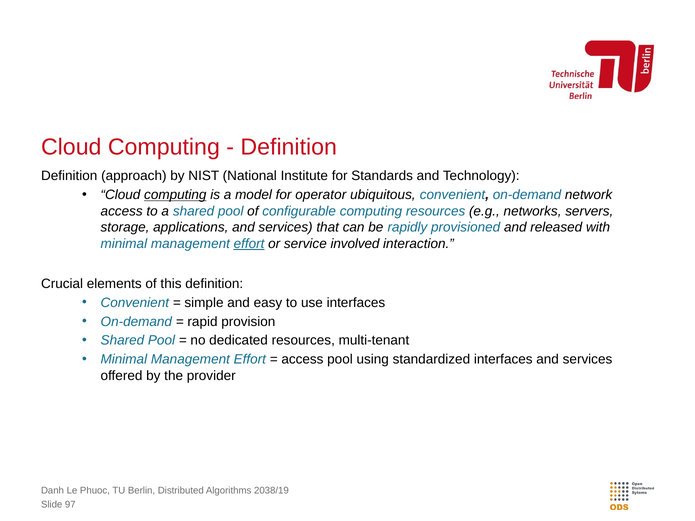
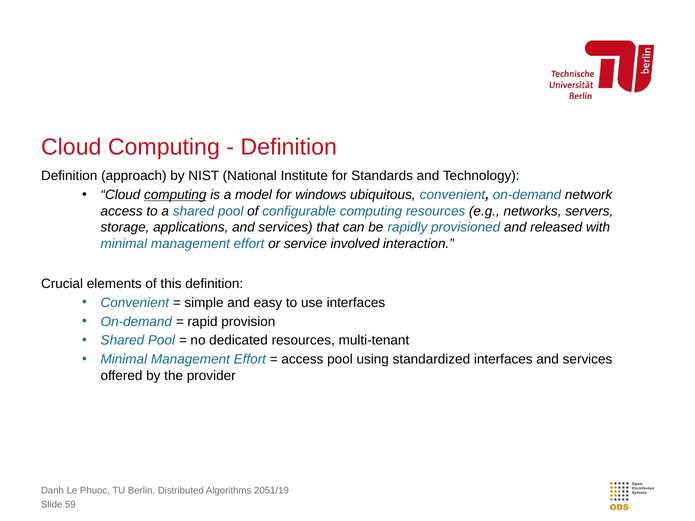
operator: operator -> windows
effort at (249, 244) underline: present -> none
2038/19: 2038/19 -> 2051/19
97: 97 -> 59
